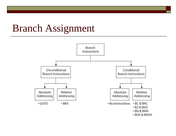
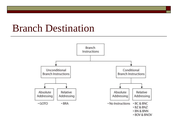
Assignment: Assignment -> Destination
